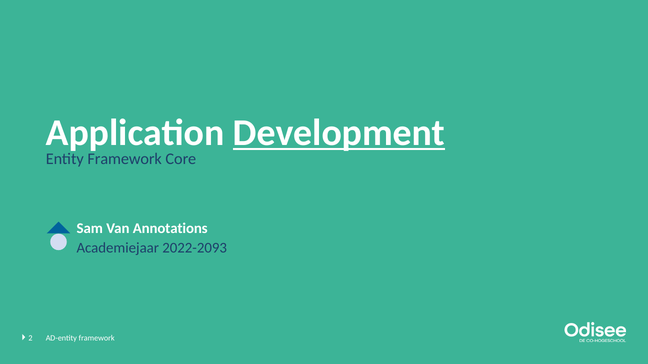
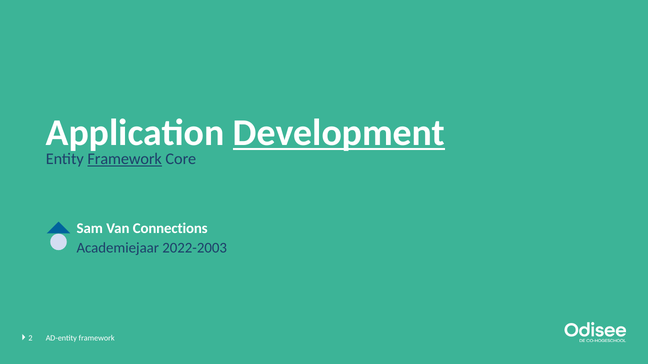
Framework at (125, 159) underline: none -> present
Annotations: Annotations -> Connections
2022-2093: 2022-2093 -> 2022-2003
